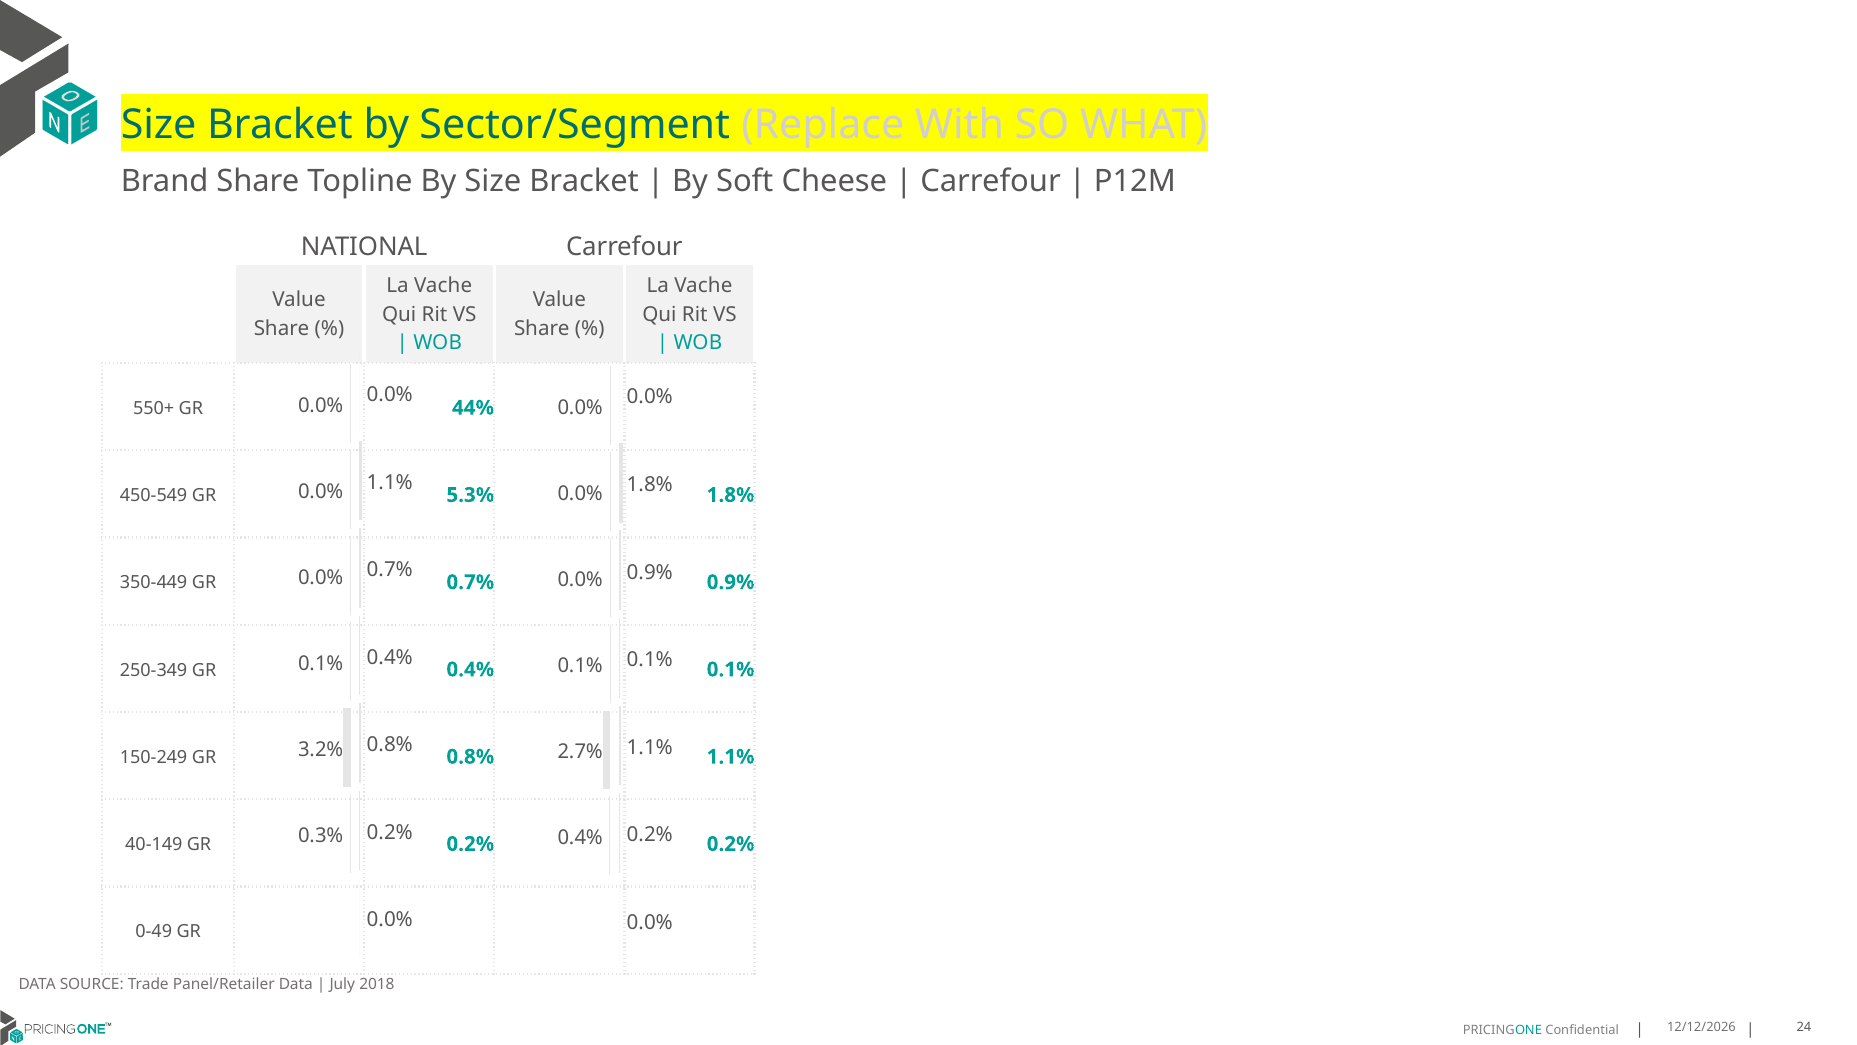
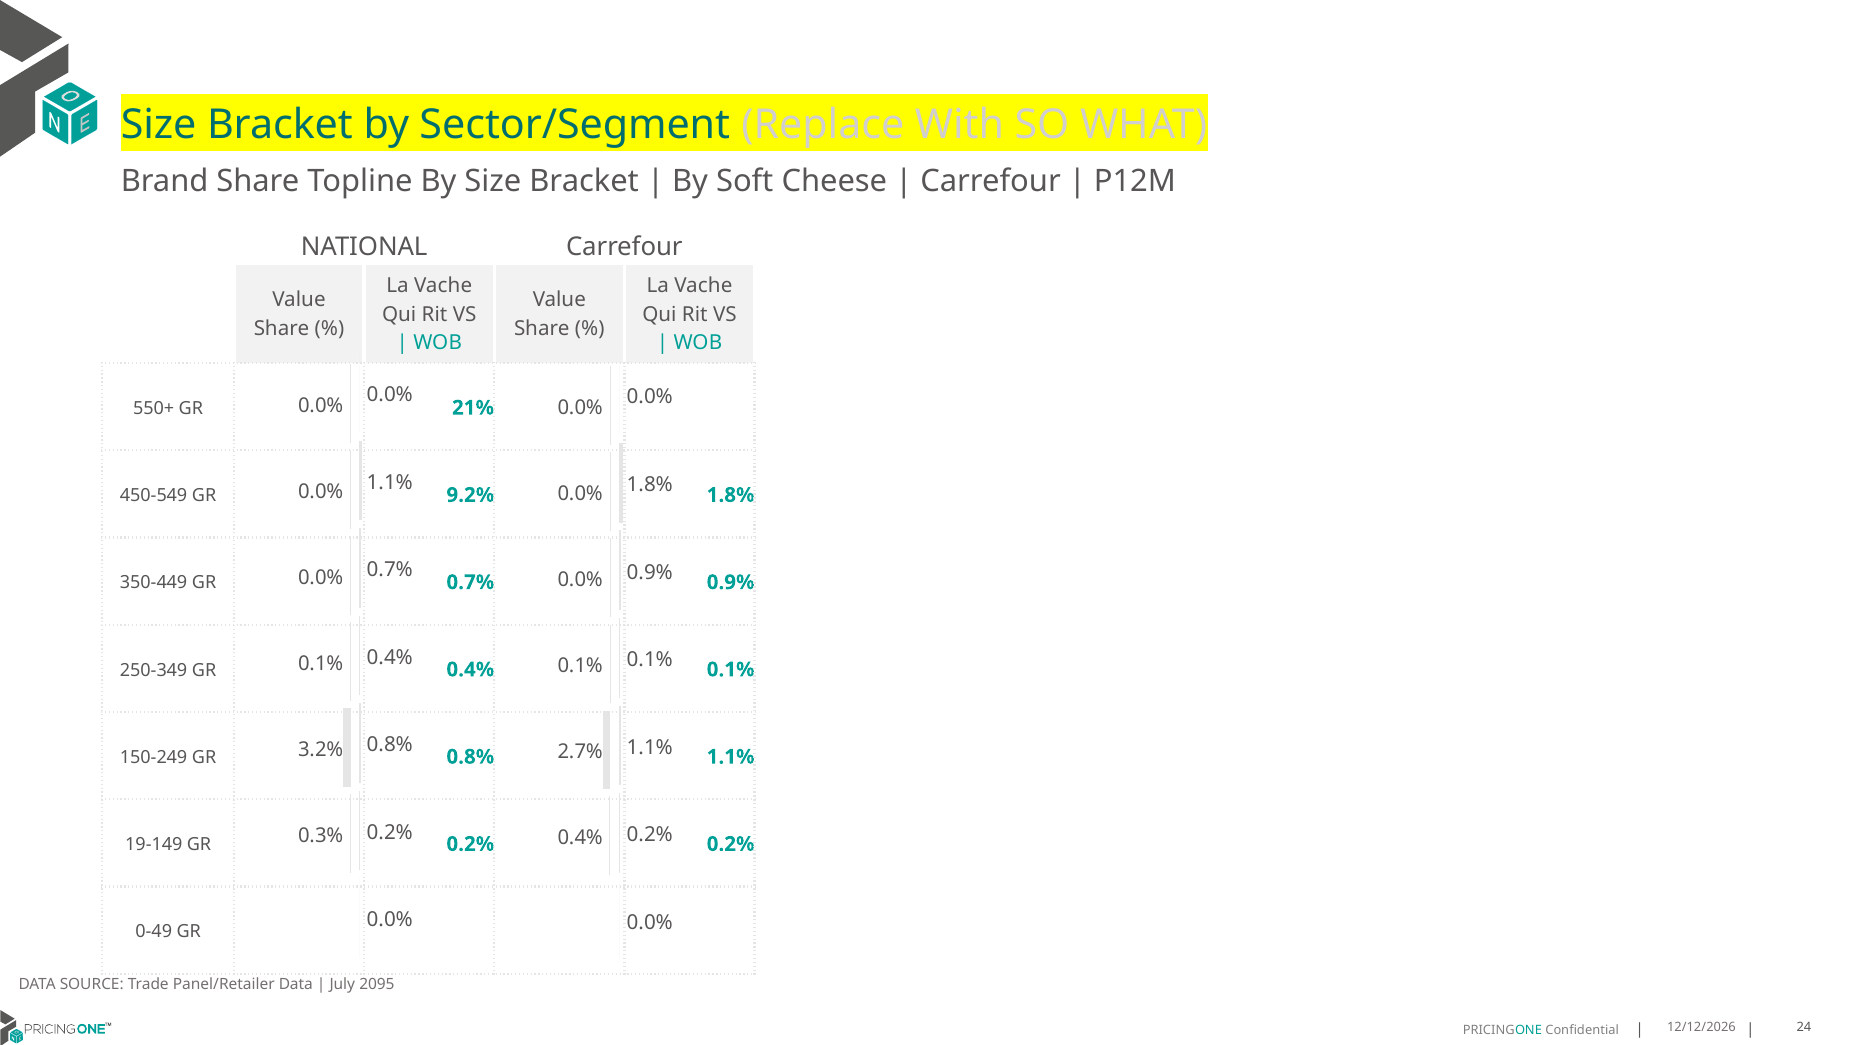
44%: 44% -> 21%
5.3%: 5.3% -> 9.2%
40-149: 40-149 -> 19-149
2018: 2018 -> 2095
